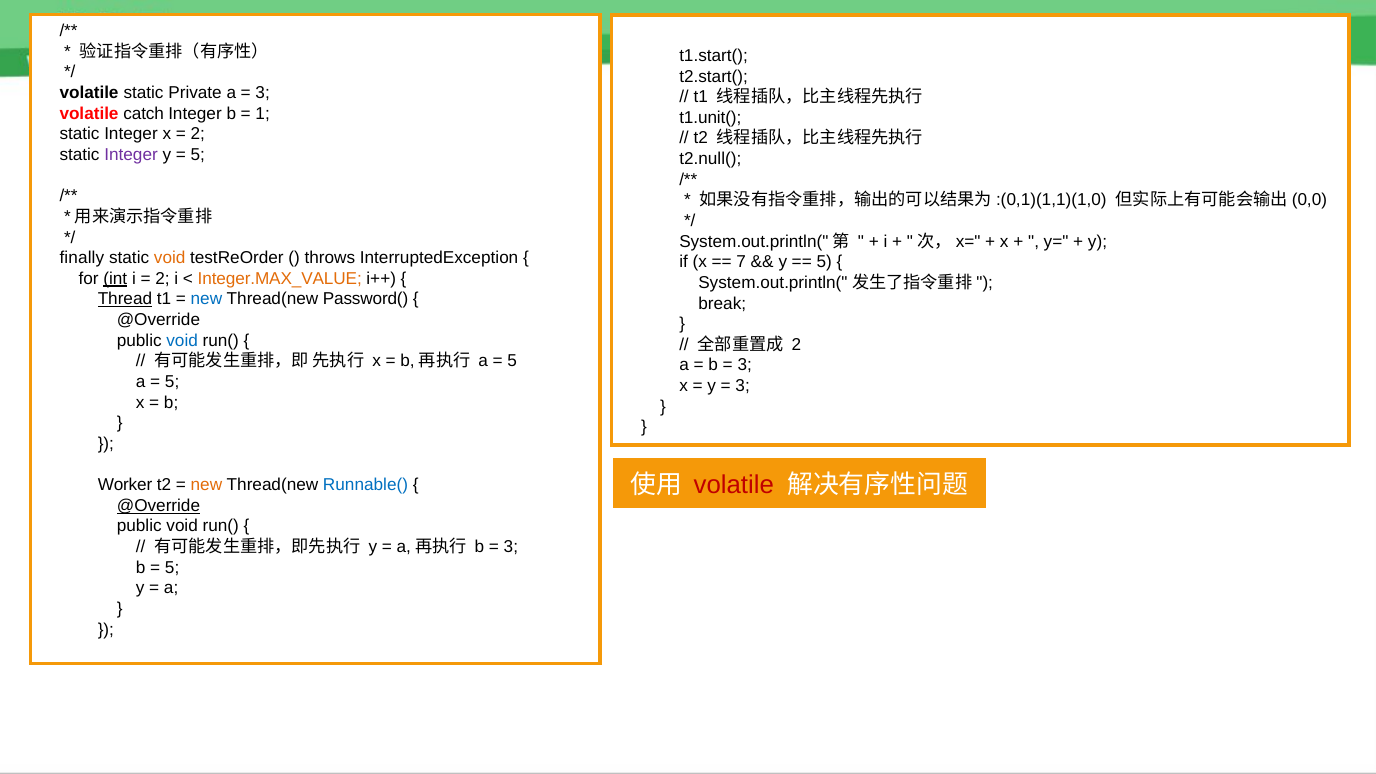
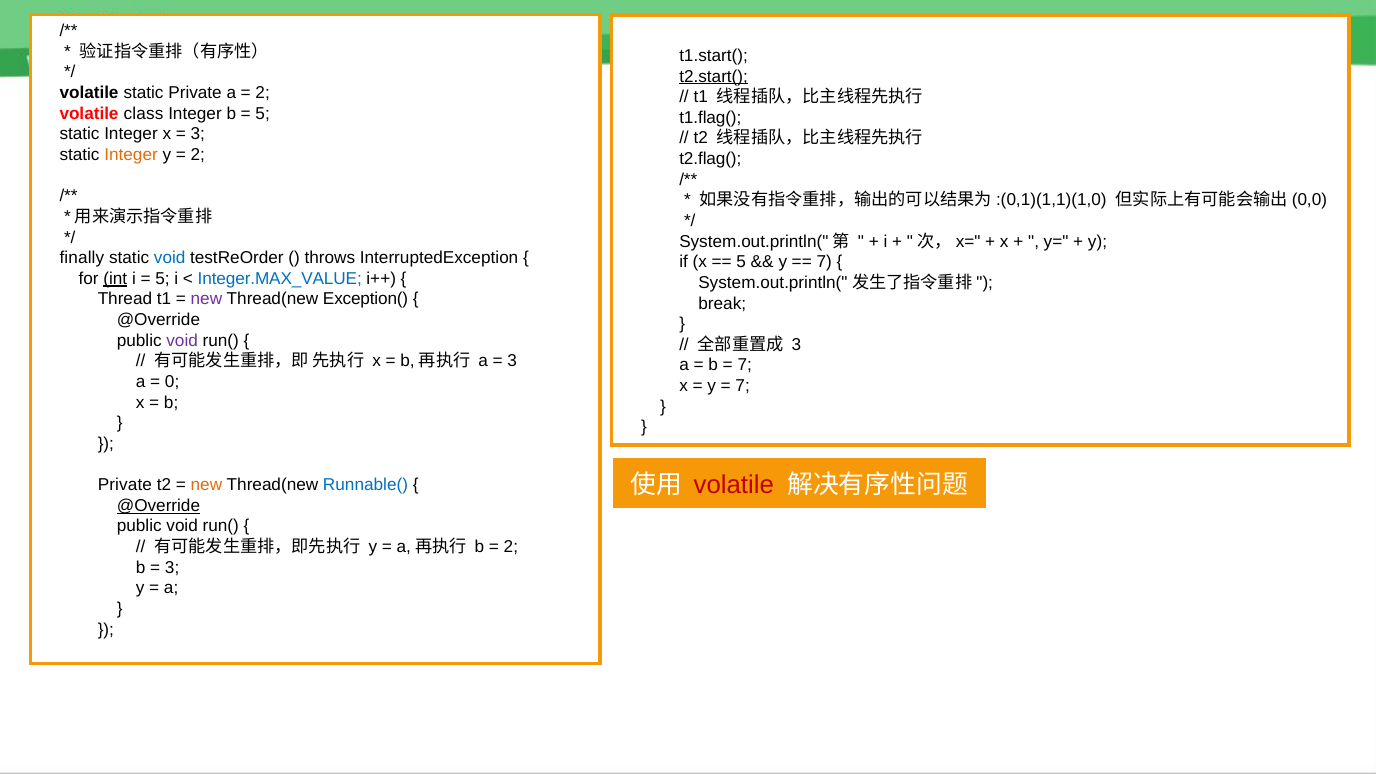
t2.start( underline: none -> present
3 at (263, 93): 3 -> 2
catch: catch -> class
1 at (263, 113): 1 -> 5
t1.unit(: t1.unit( -> t1.flag(
2 at (198, 134): 2 -> 3
Integer at (131, 155) colour: purple -> orange
5 at (198, 155): 5 -> 2
t2.null(: t2.null( -> t2.flag(
void at (170, 258) colour: orange -> blue
7 at (741, 262): 7 -> 5
5 at (824, 262): 5 -> 7
2 at (162, 279): 2 -> 5
Integer.MAX_VALUE colour: orange -> blue
Thread underline: present -> none
new at (206, 299) colour: blue -> purple
Password(: Password( -> Exception(
void at (182, 341) colour: blue -> purple
2 at (796, 345): 2 -> 3
5 at (512, 361): 5 -> 3
3 at (745, 365): 3 -> 7
5 at (172, 382): 5 -> 0
3 at (743, 386): 3 -> 7
Worker at (125, 485): Worker -> Private
3 at (511, 547): 3 -> 2
5 at (172, 568): 5 -> 3
